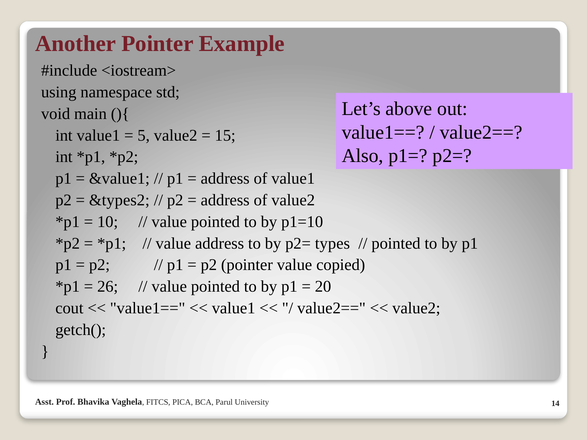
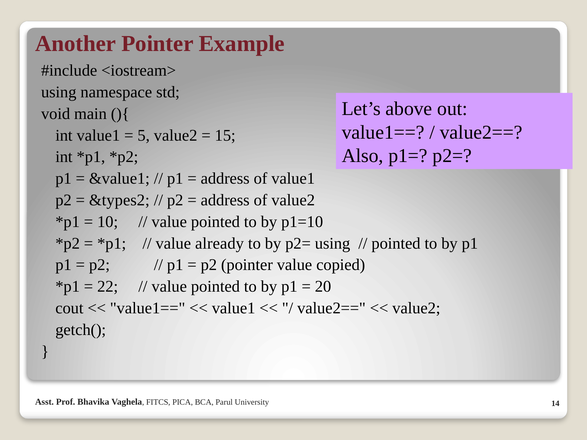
value address: address -> already
p2= types: types -> using
26: 26 -> 22
